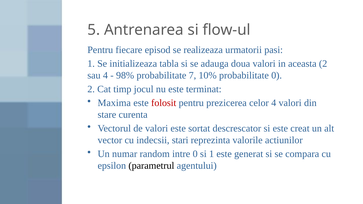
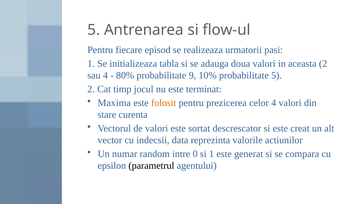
98%: 98% -> 80%
7: 7 -> 9
probabilitate 0: 0 -> 5
folosit colour: red -> orange
stari: stari -> data
